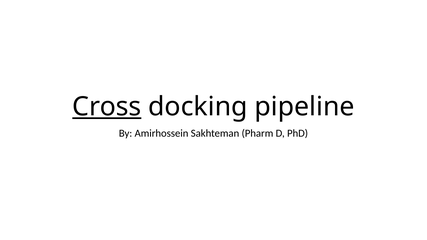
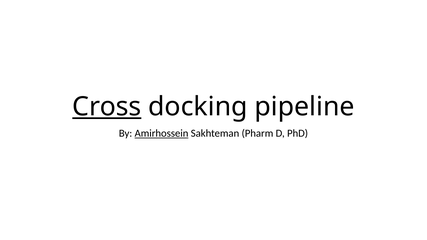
Amirhossein underline: none -> present
